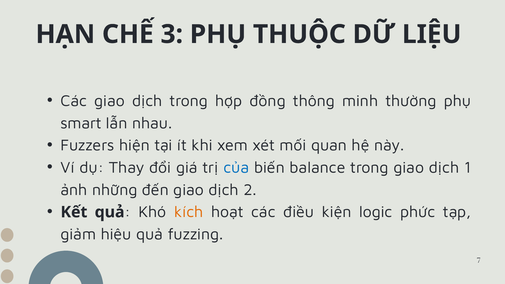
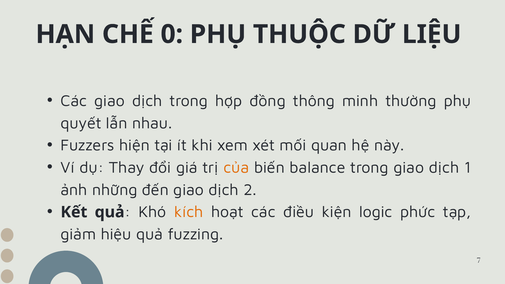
3: 3 -> 0
smart: smart -> quyết
của colour: blue -> orange
